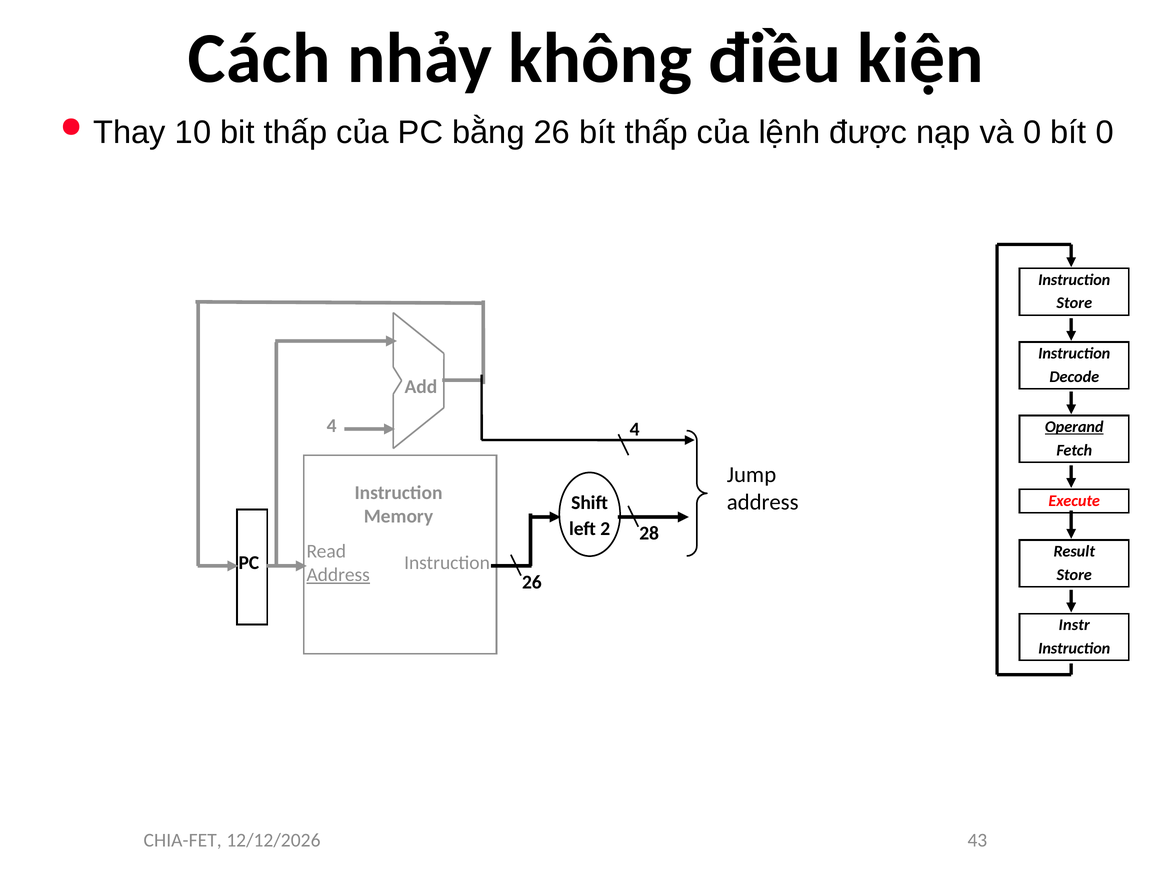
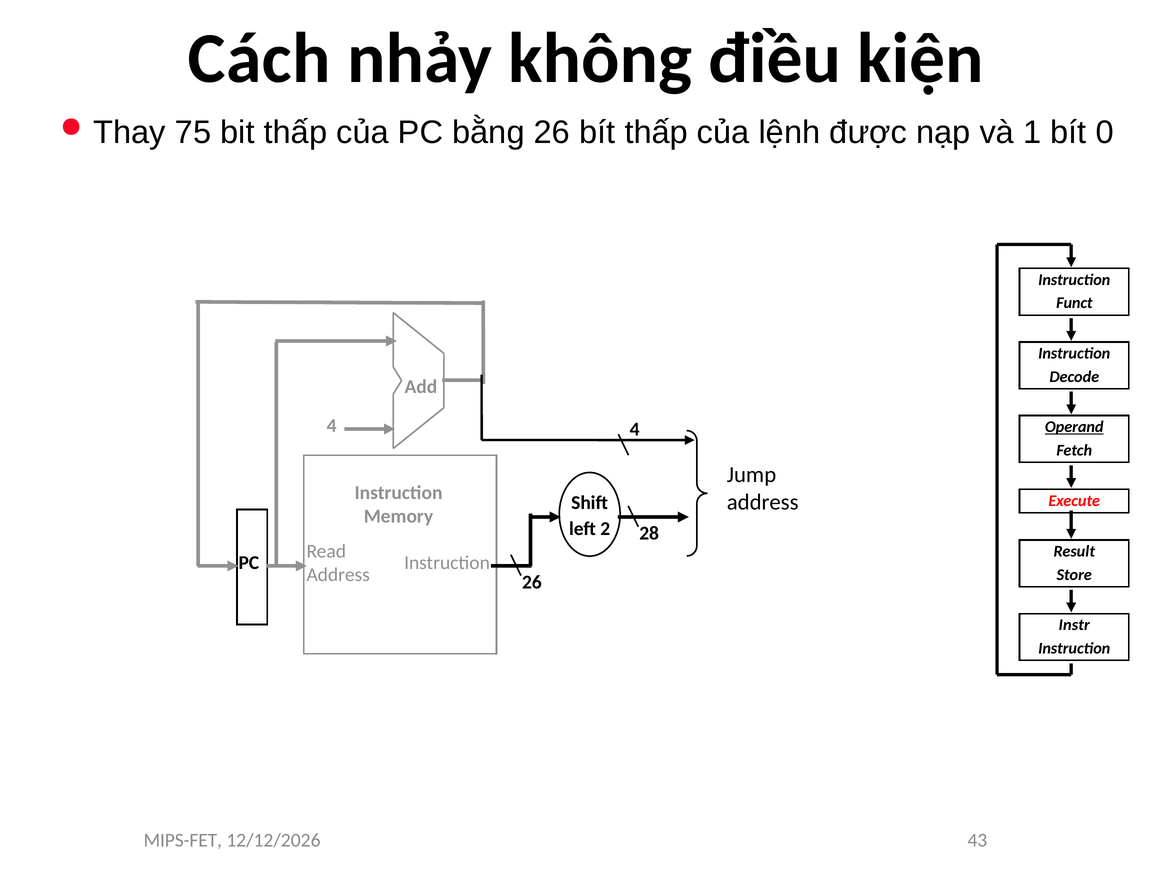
10: 10 -> 75
và 0: 0 -> 1
Store at (1074, 303): Store -> Funct
Address at (338, 575) underline: present -> none
CHIA-FET: CHIA-FET -> MIPS-FET
